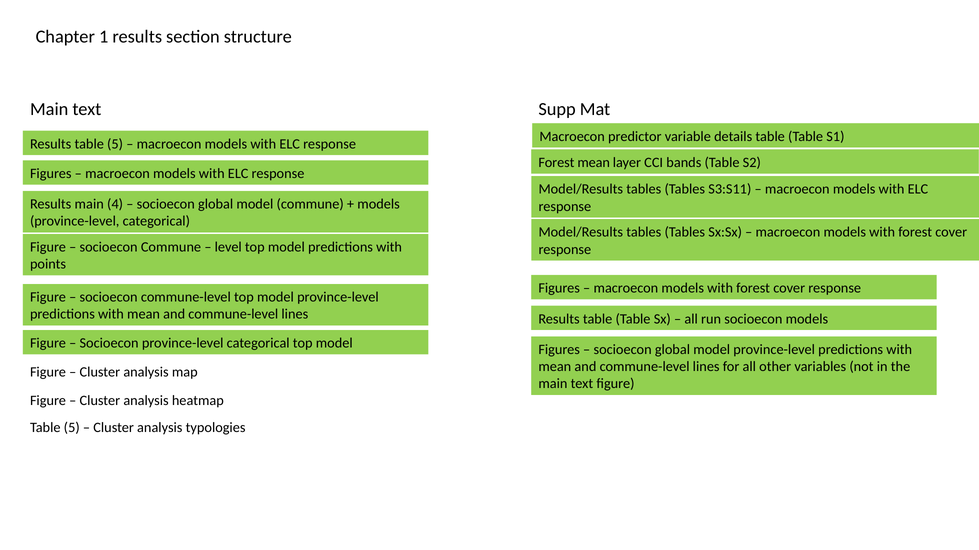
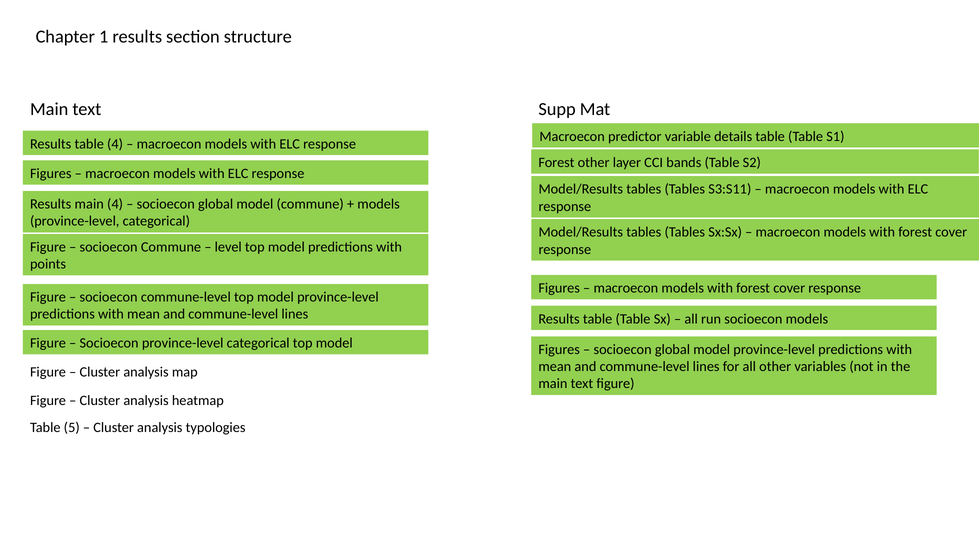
Results table 5: 5 -> 4
Forest mean: mean -> other
